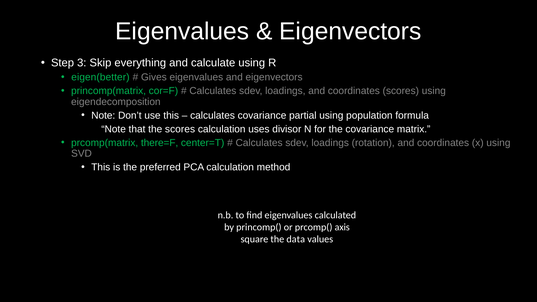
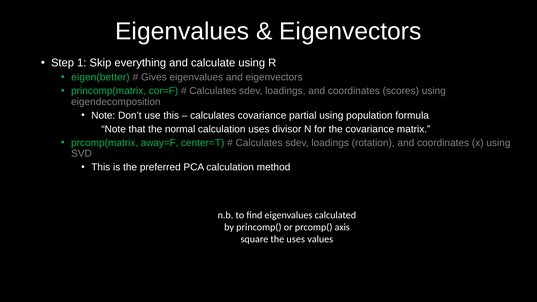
3: 3 -> 1
the scores: scores -> normal
there=F: there=F -> away=F
the data: data -> uses
